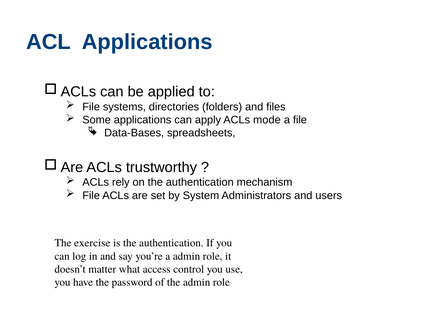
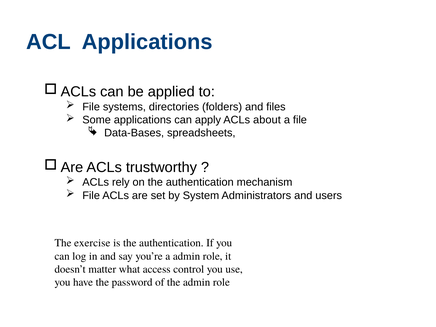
mode: mode -> about
